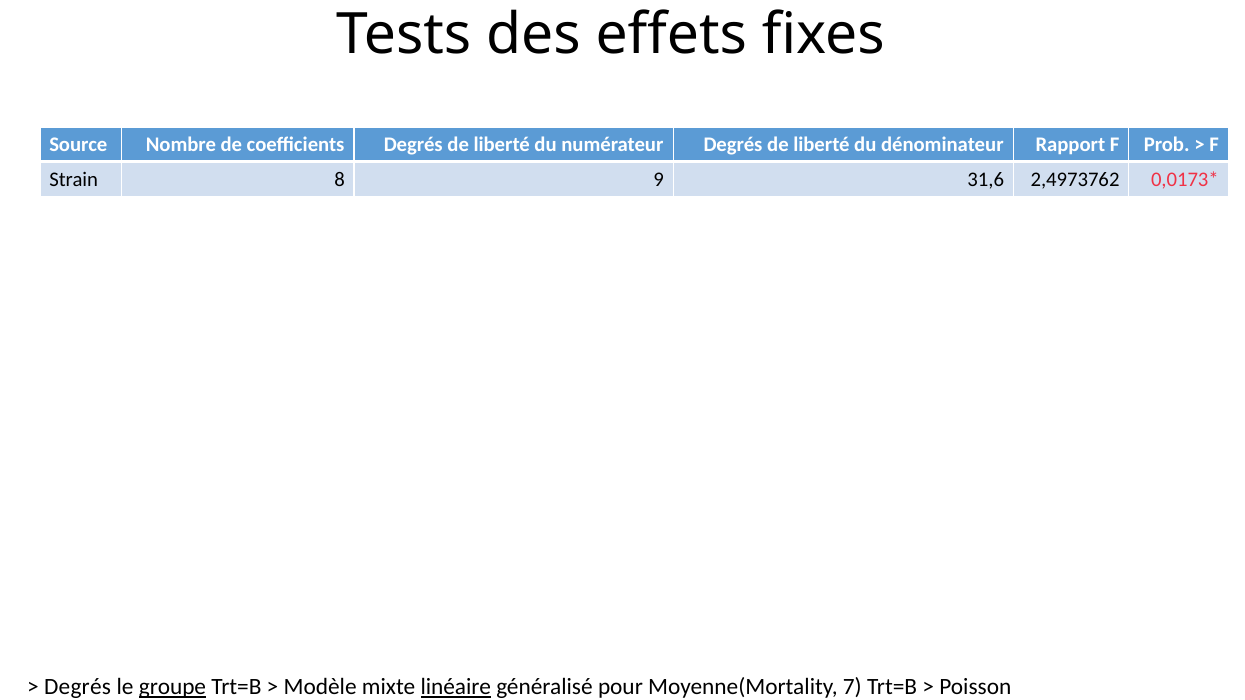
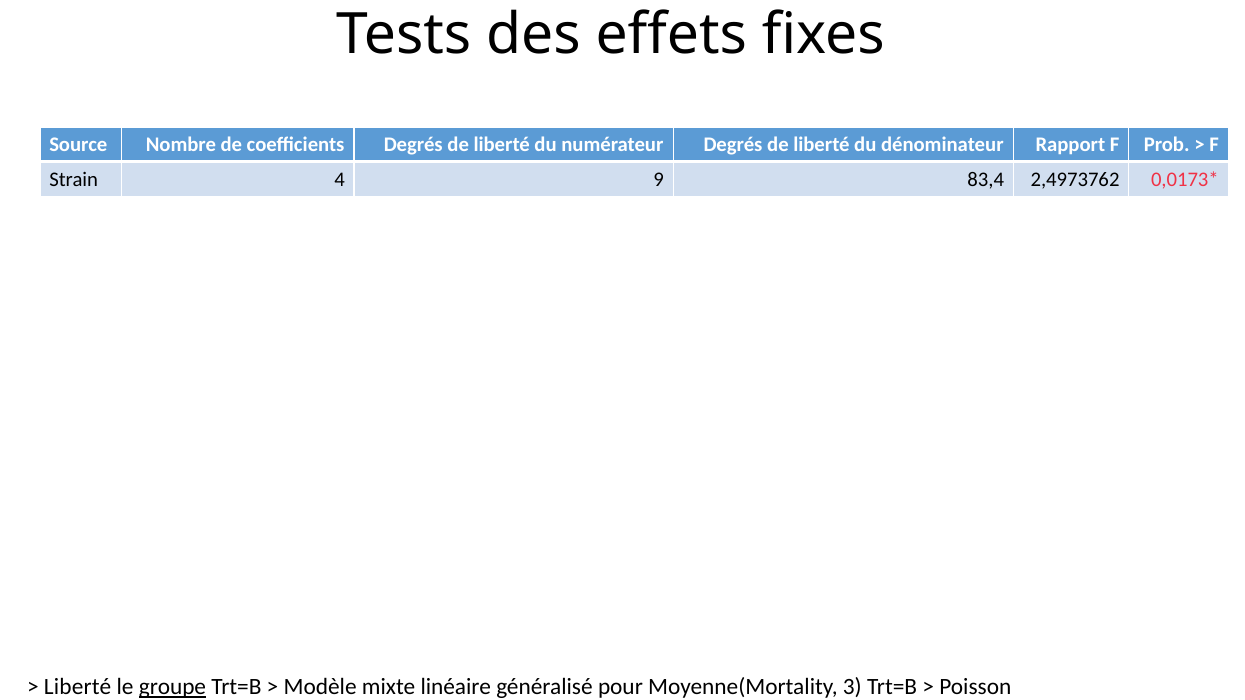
8: 8 -> 4
31,6: 31,6 -> 83,4
Degrés at (78, 687): Degrés -> Liberté
linéaire underline: present -> none
7: 7 -> 3
